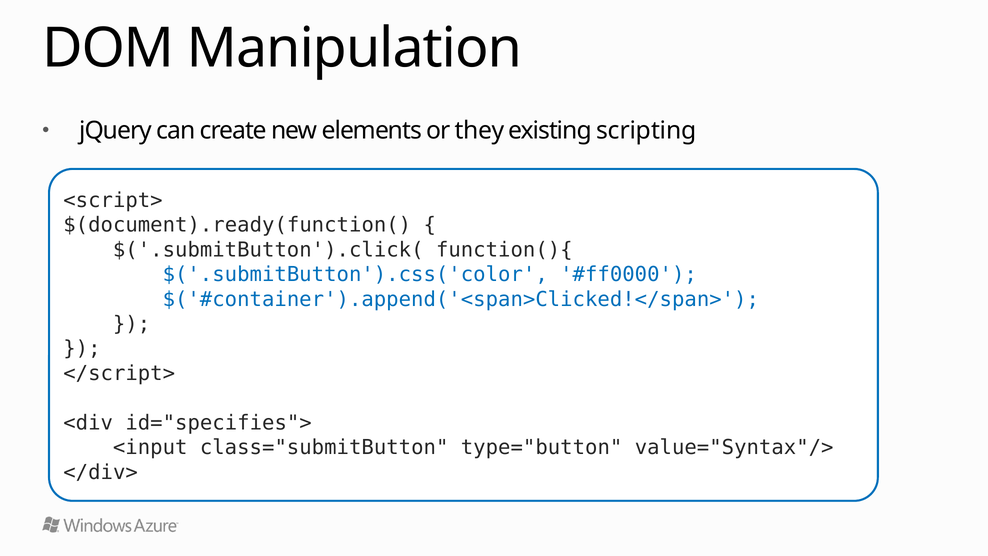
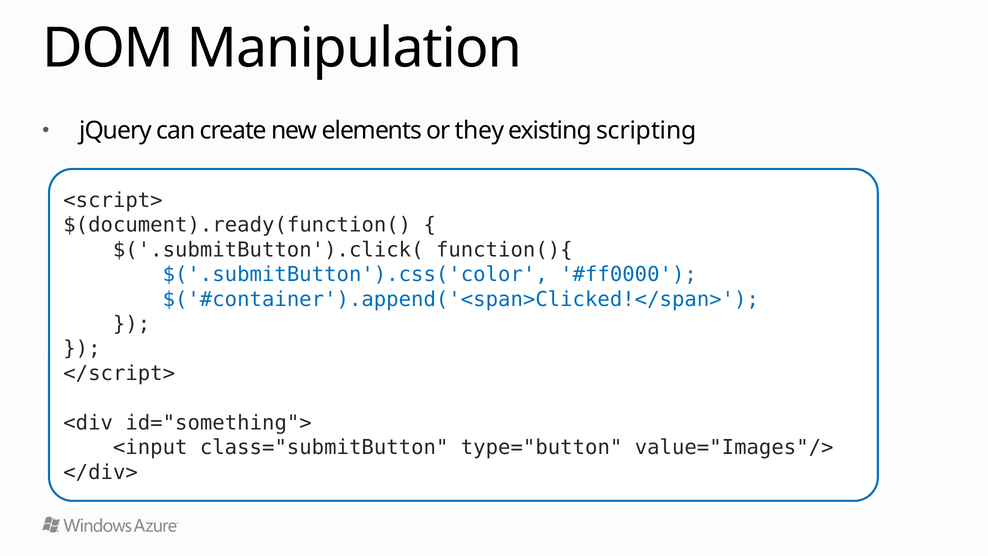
id="specifies">: id="specifies"> -> id="something">
value="Syntax"/>: value="Syntax"/> -> value="Images"/>
